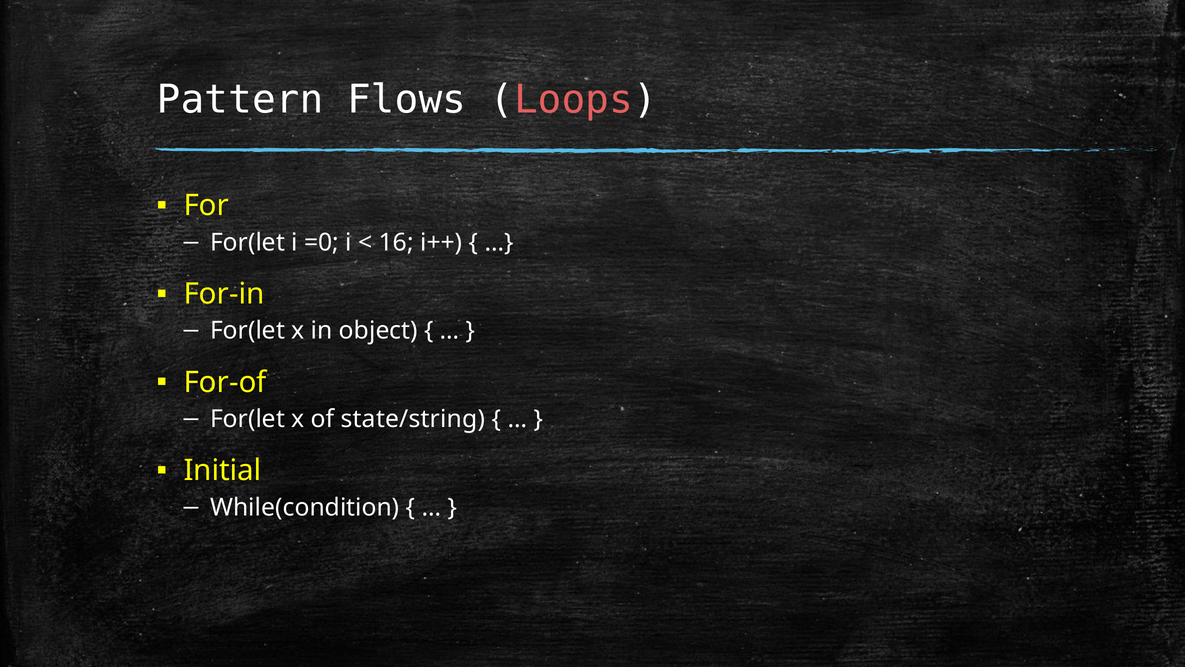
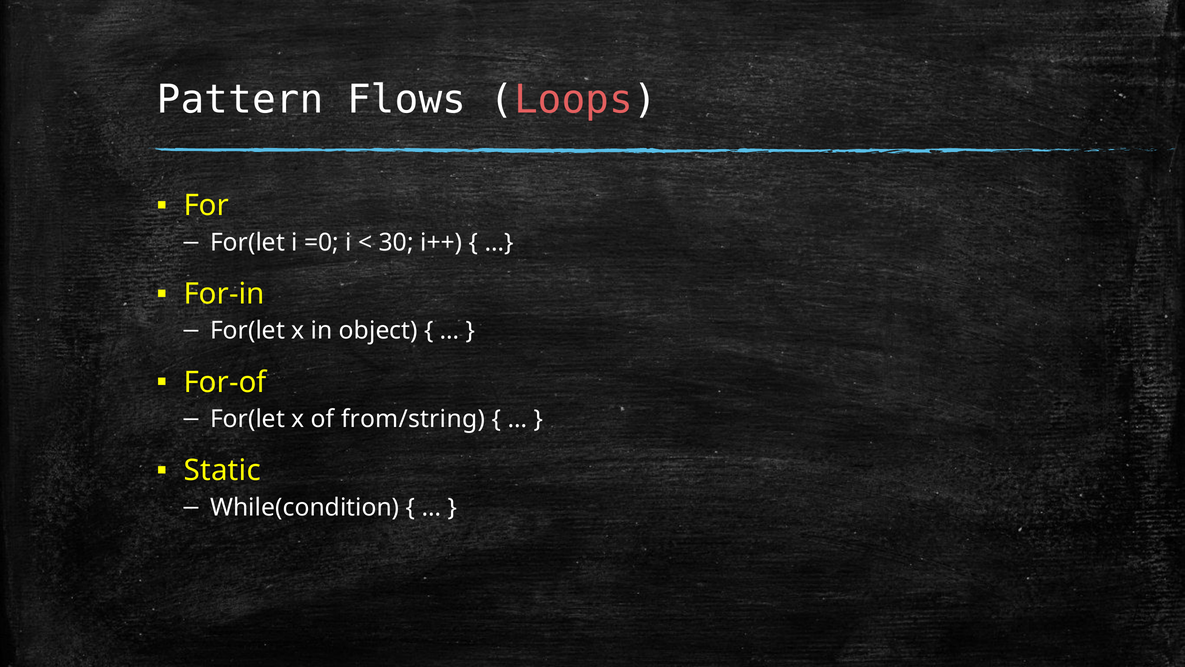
16: 16 -> 30
state/string: state/string -> from/string
Initial: Initial -> Static
